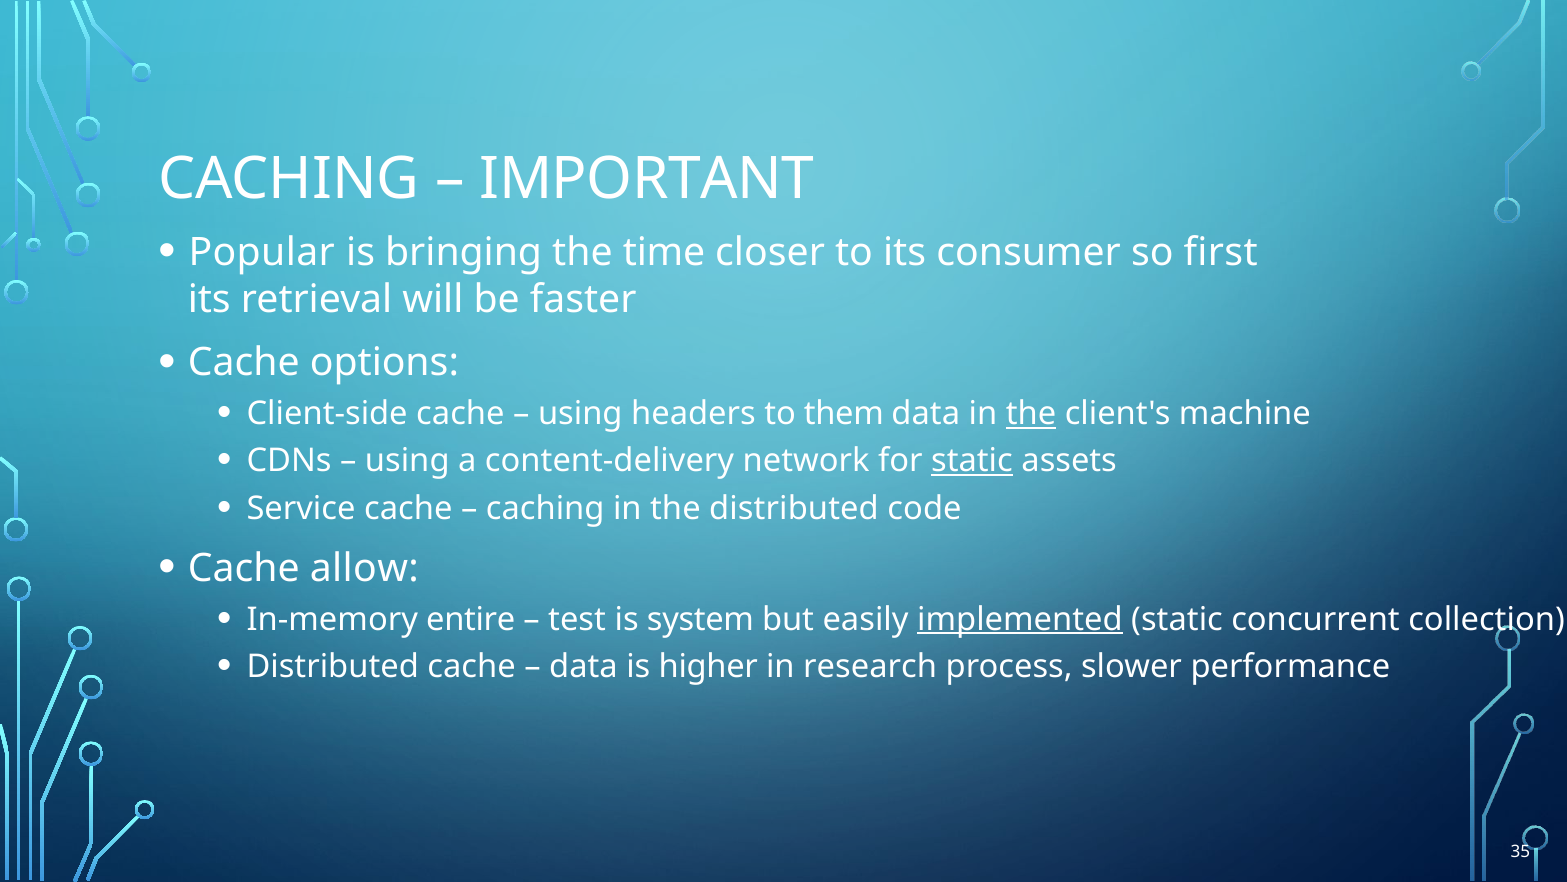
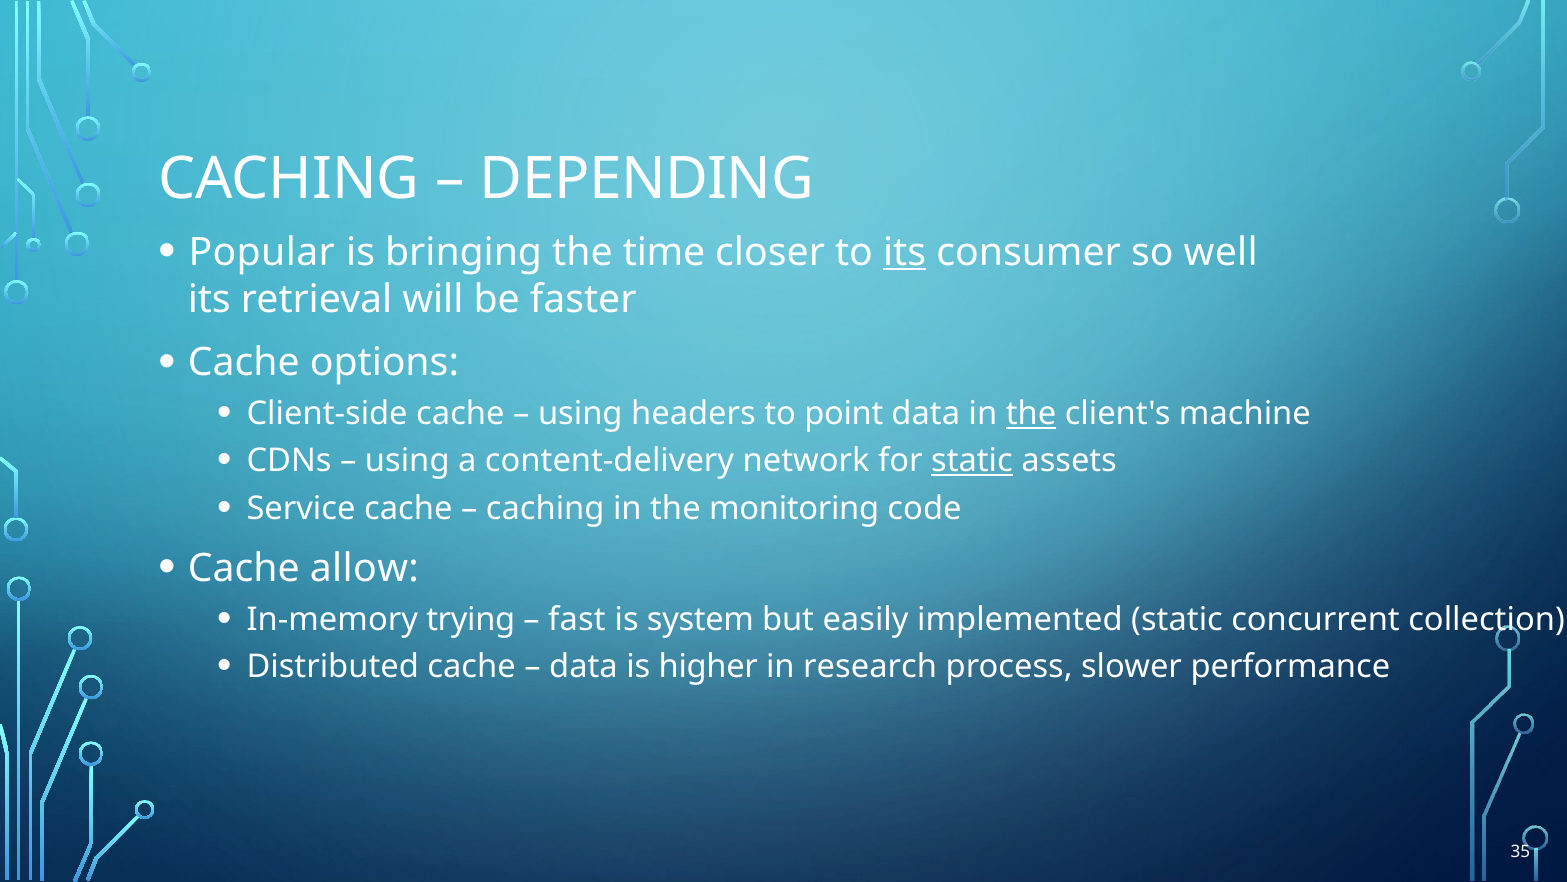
IMPORTANT: IMPORTANT -> DEPENDING
its at (905, 252) underline: none -> present
first: first -> well
them: them -> point
the distributed: distributed -> monitoring
entire: entire -> trying
test: test -> fast
implemented underline: present -> none
